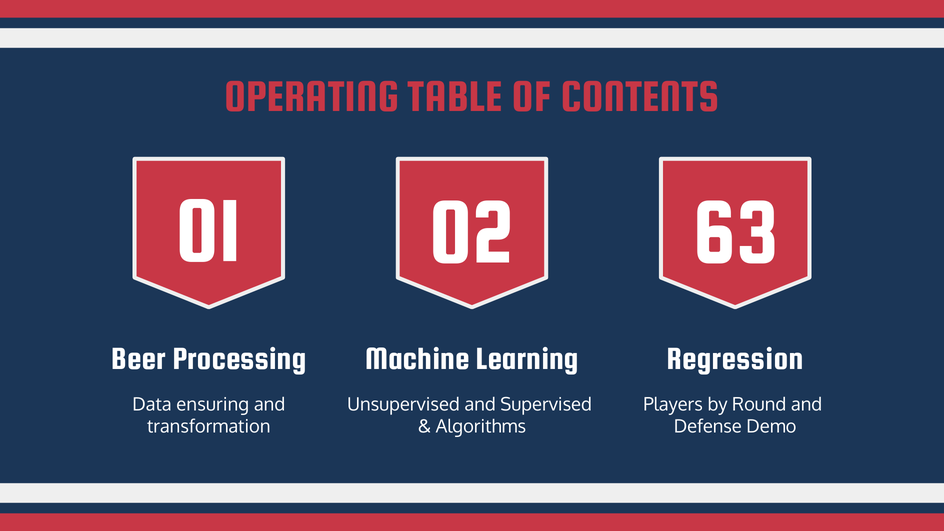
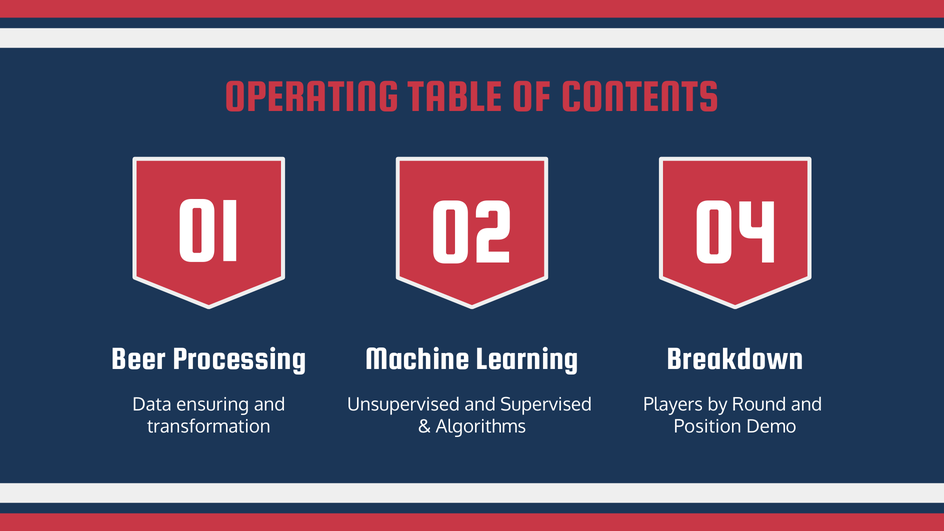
63: 63 -> 04
Regression: Regression -> Breakdown
Defense: Defense -> Position
